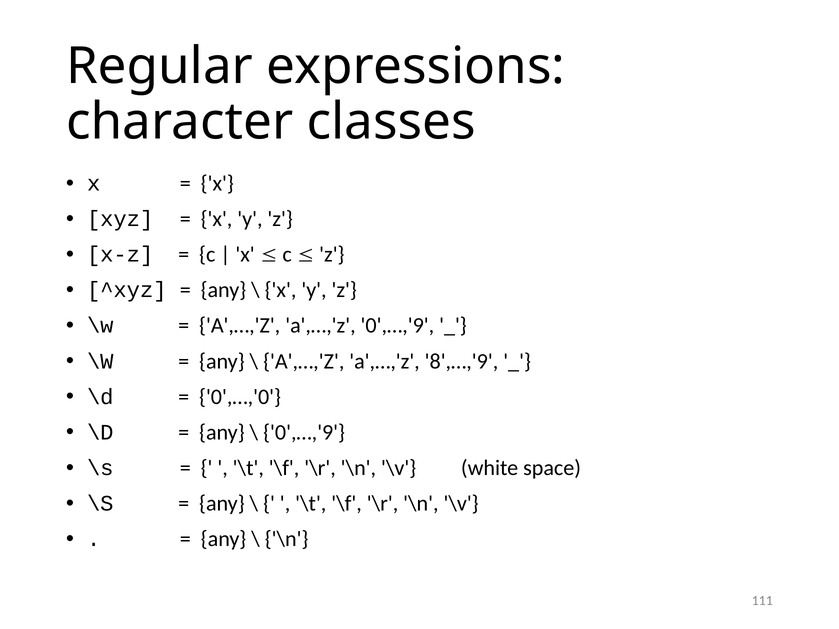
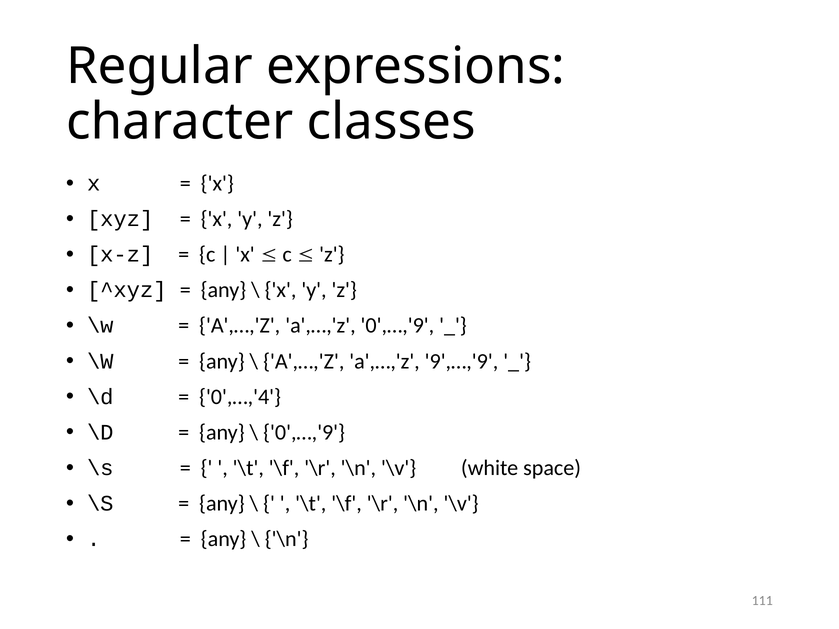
8',…,'9: 8',…,'9 -> 9',…,'9
0',…,'0: 0',…,'0 -> 0',…,'4
